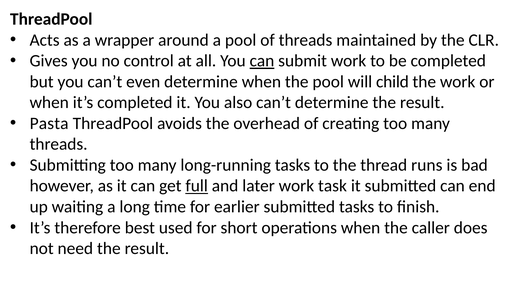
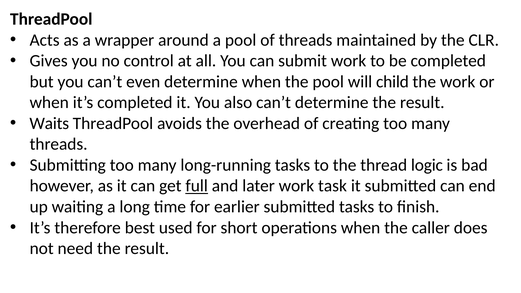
can at (262, 61) underline: present -> none
Pasta: Pasta -> Waits
runs: runs -> logic
